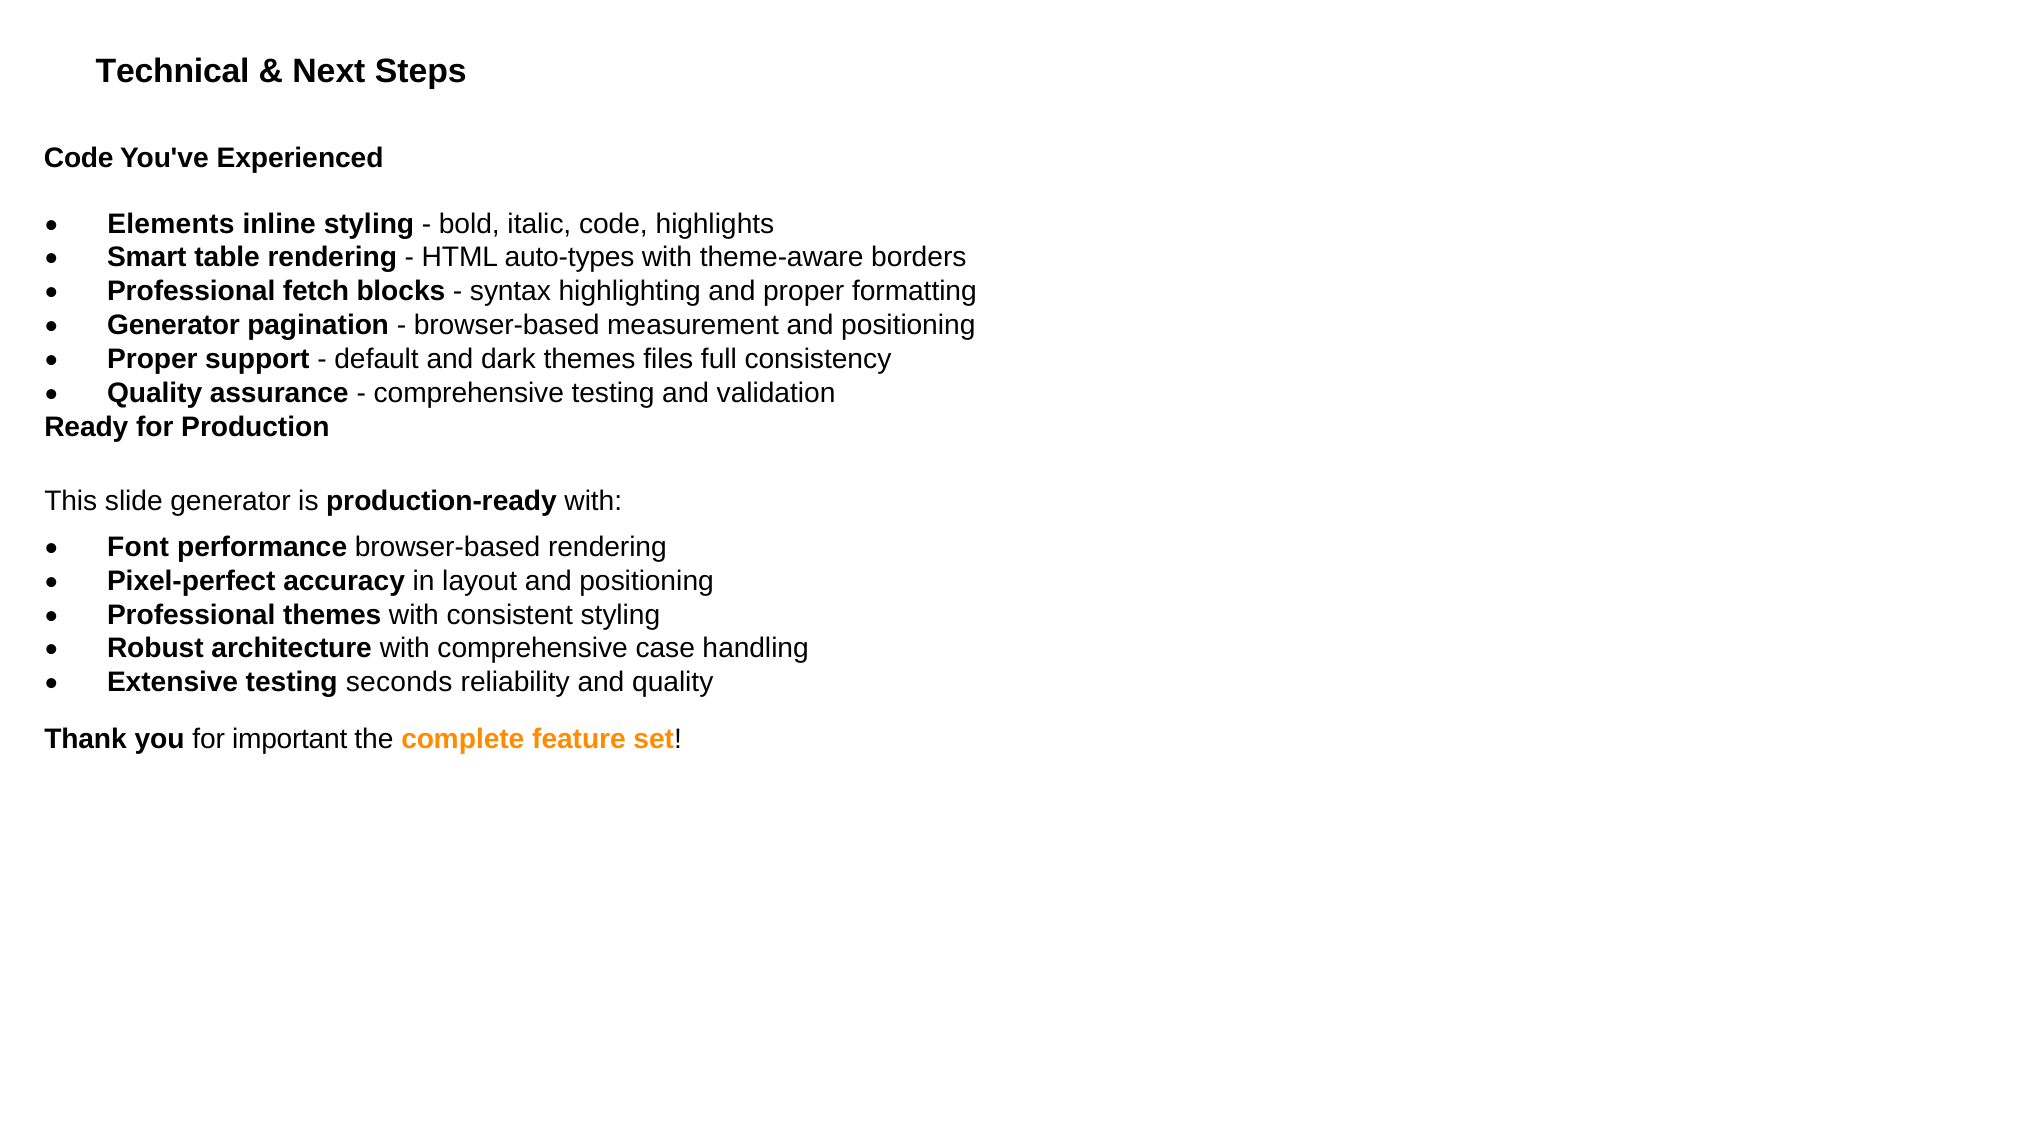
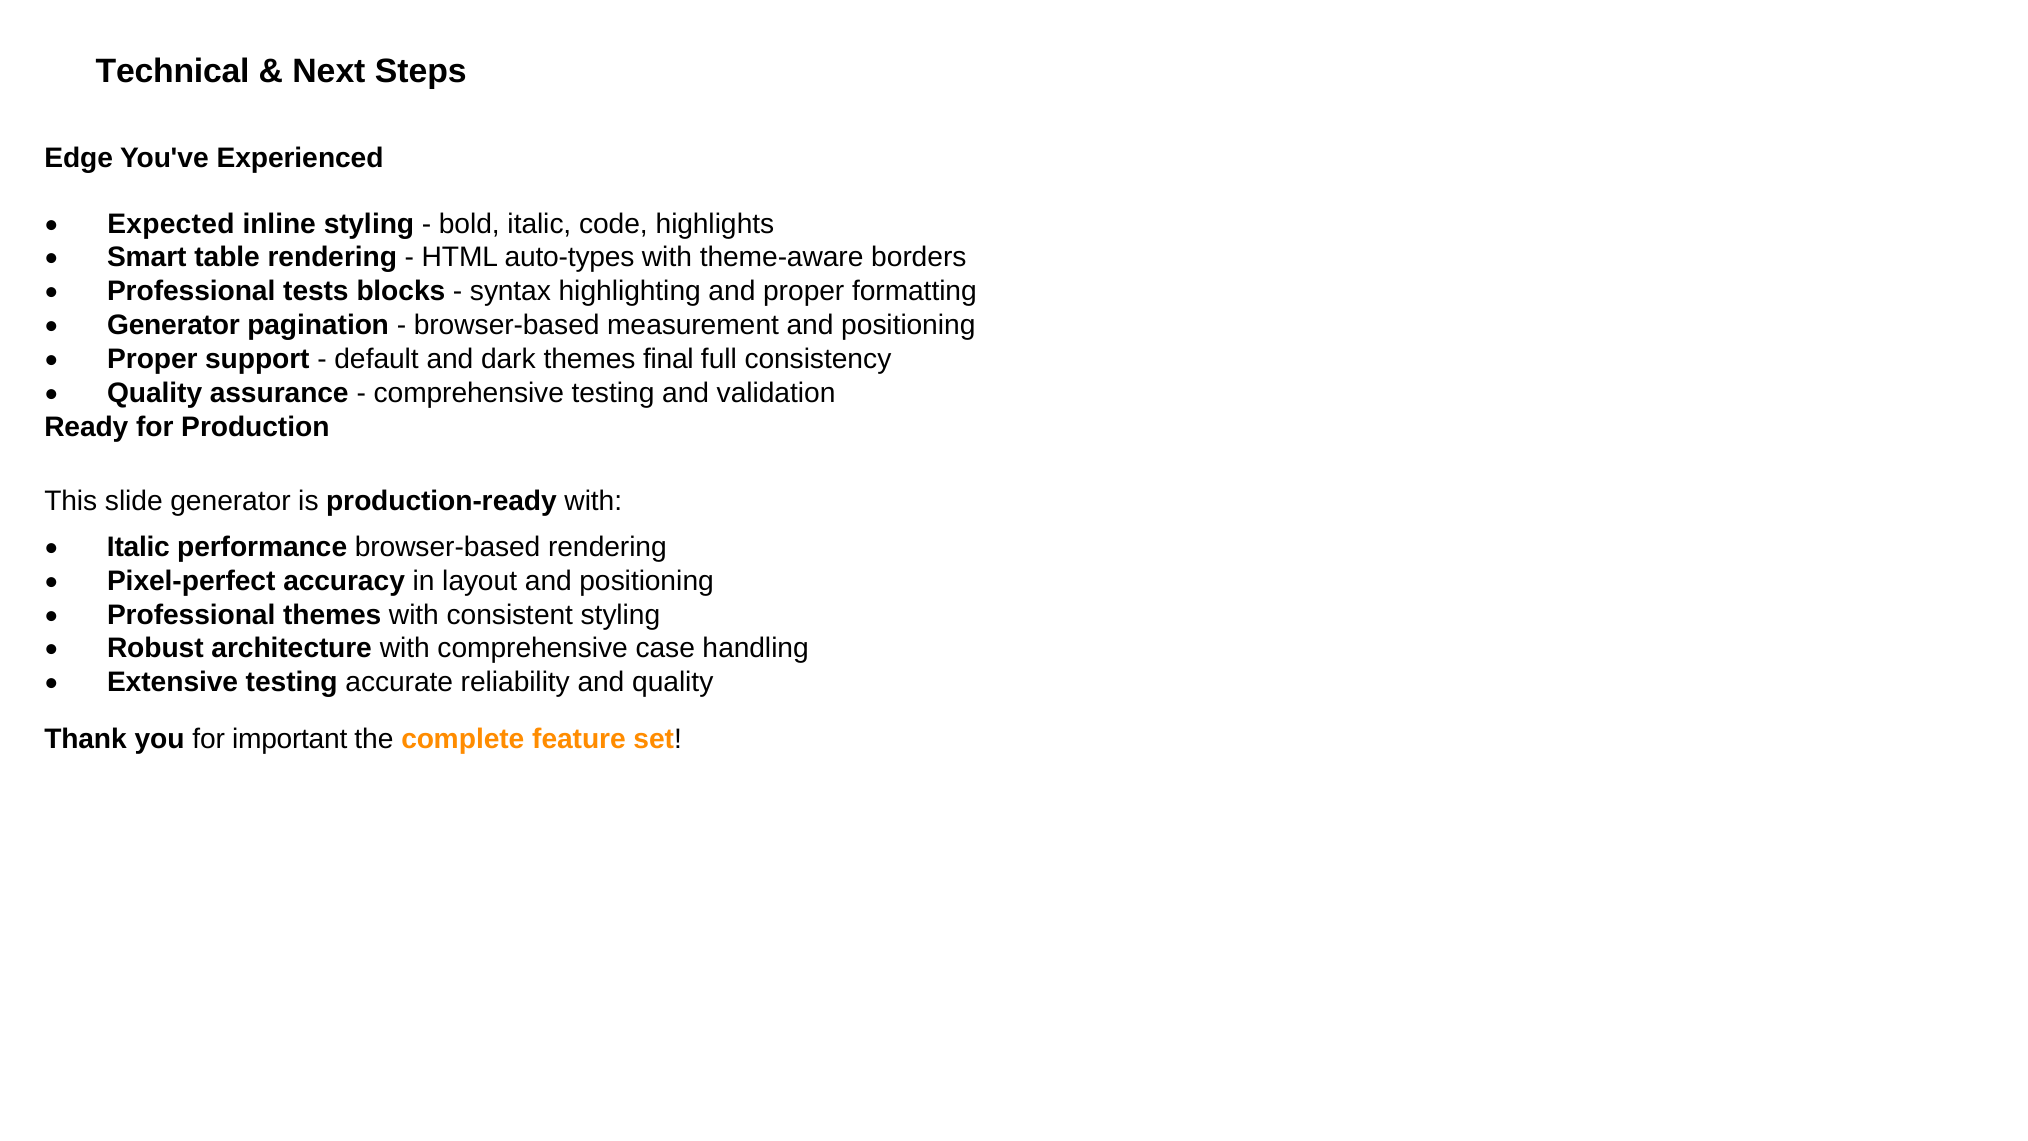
Code at (79, 159): Code -> Edge
Elements: Elements -> Expected
fetch: fetch -> tests
files: files -> final
Font at (138, 547): Font -> Italic
seconds: seconds -> accurate
